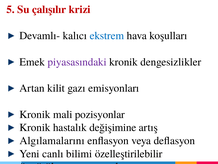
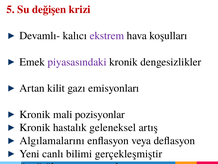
çalışılır: çalışılır -> değişen
ekstrem colour: blue -> purple
değişimine: değişimine -> geleneksel
özelleştirilebilir: özelleştirilebilir -> gerçekleşmiştir
